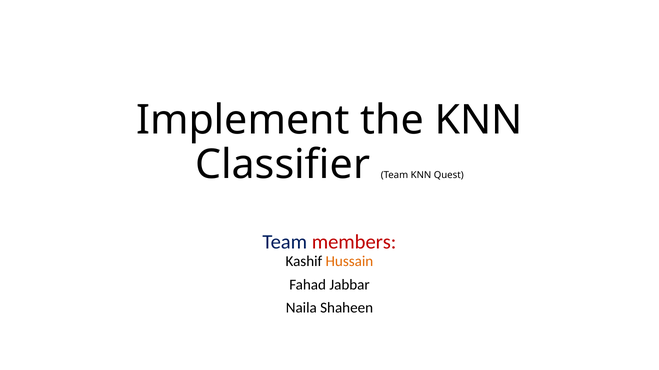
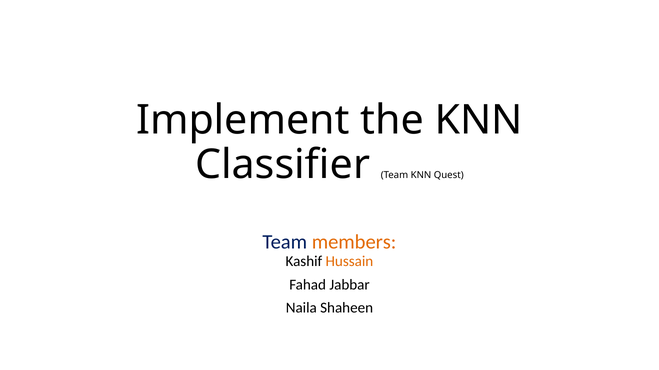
members colour: red -> orange
